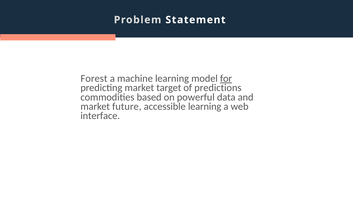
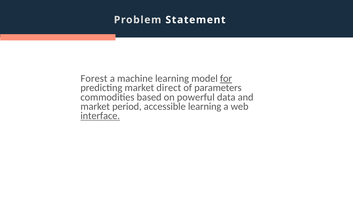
target: target -> direct
predictions: predictions -> parameters
future: future -> period
interface underline: none -> present
